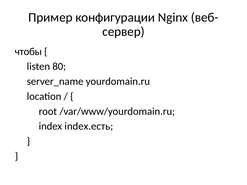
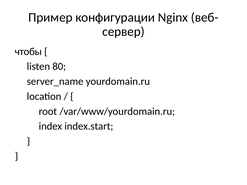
index.есть: index.есть -> index.start
